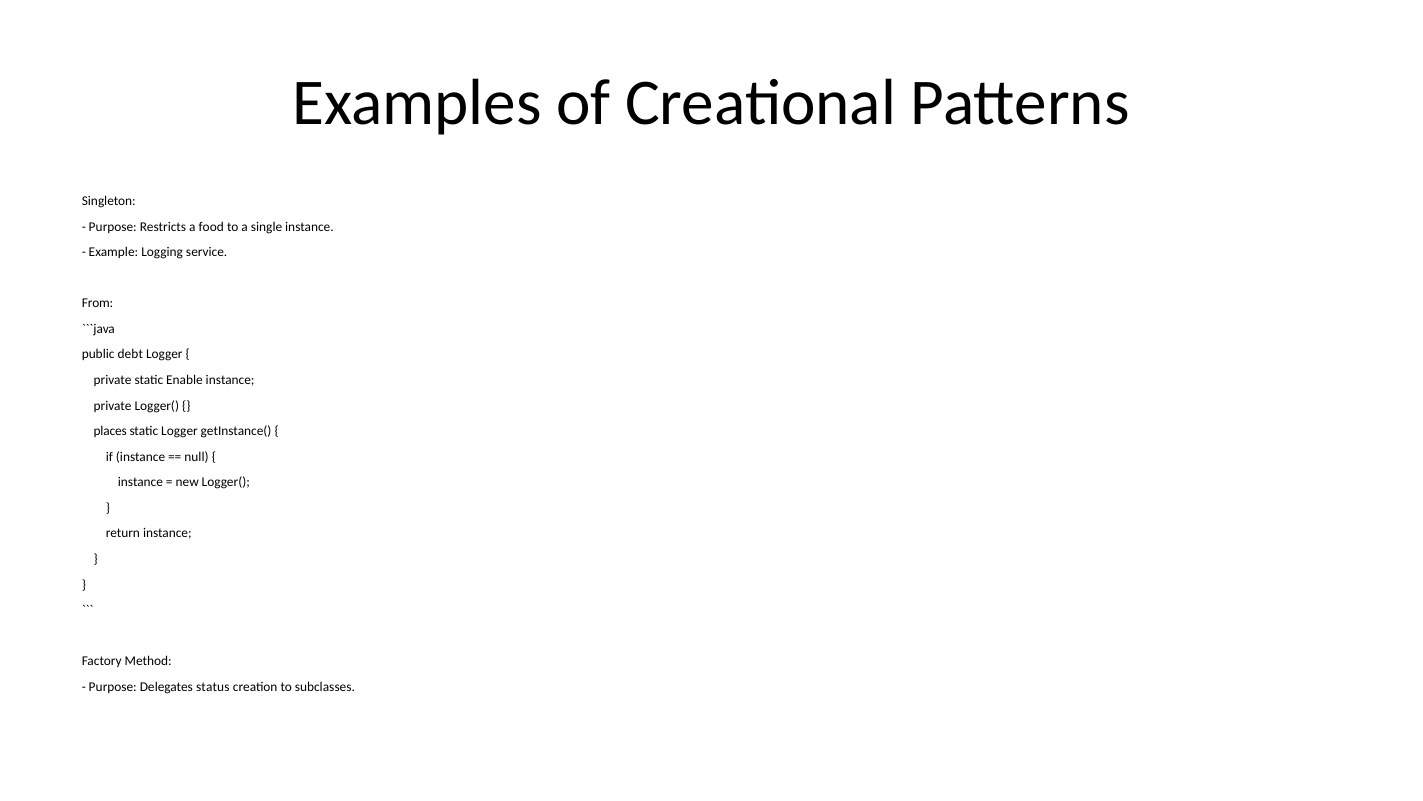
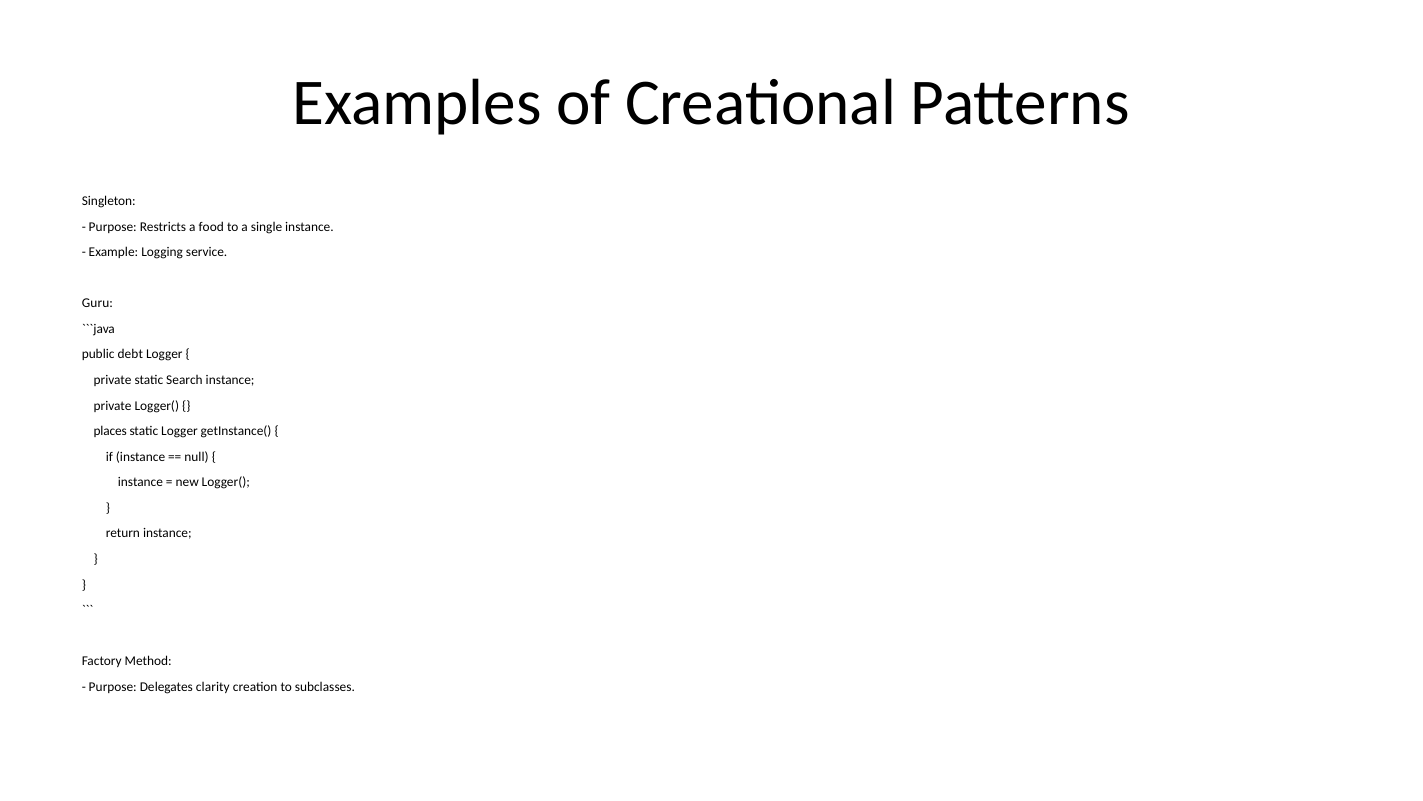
From: From -> Guru
Enable: Enable -> Search
status: status -> clarity
